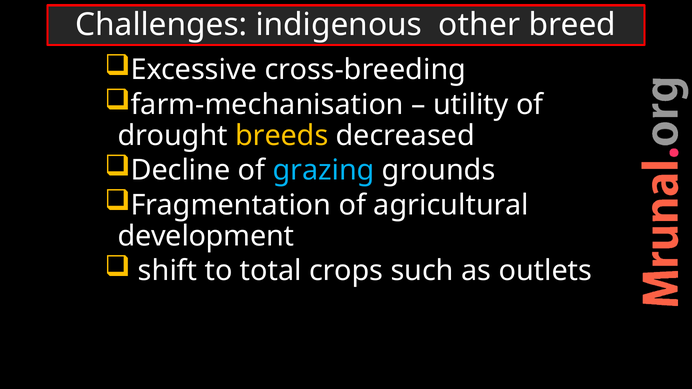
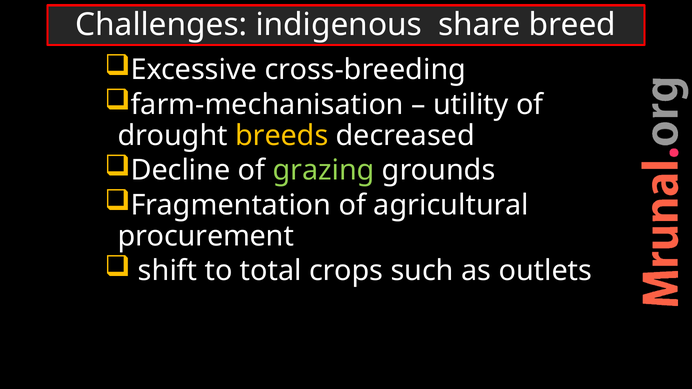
other: other -> share
grazing colour: light blue -> light green
development: development -> procurement
